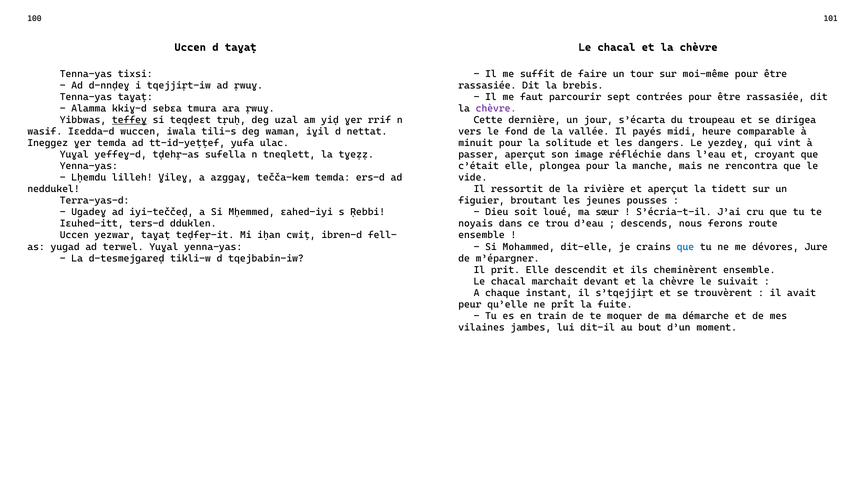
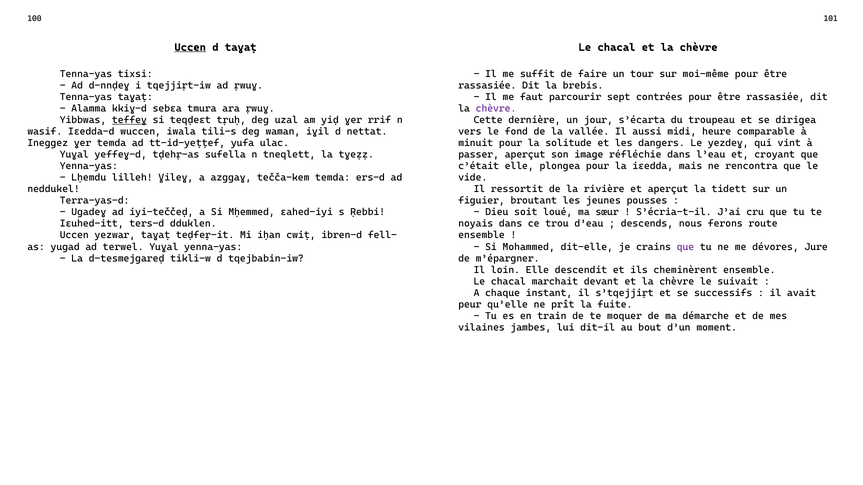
Uccen at (190, 47) underline: none -> present
payés: payés -> aussi
manche: manche -> iɛedda
que at (685, 247) colour: blue -> purple
prit: prit -> loin
trouvèrent: trouvèrent -> successifs
